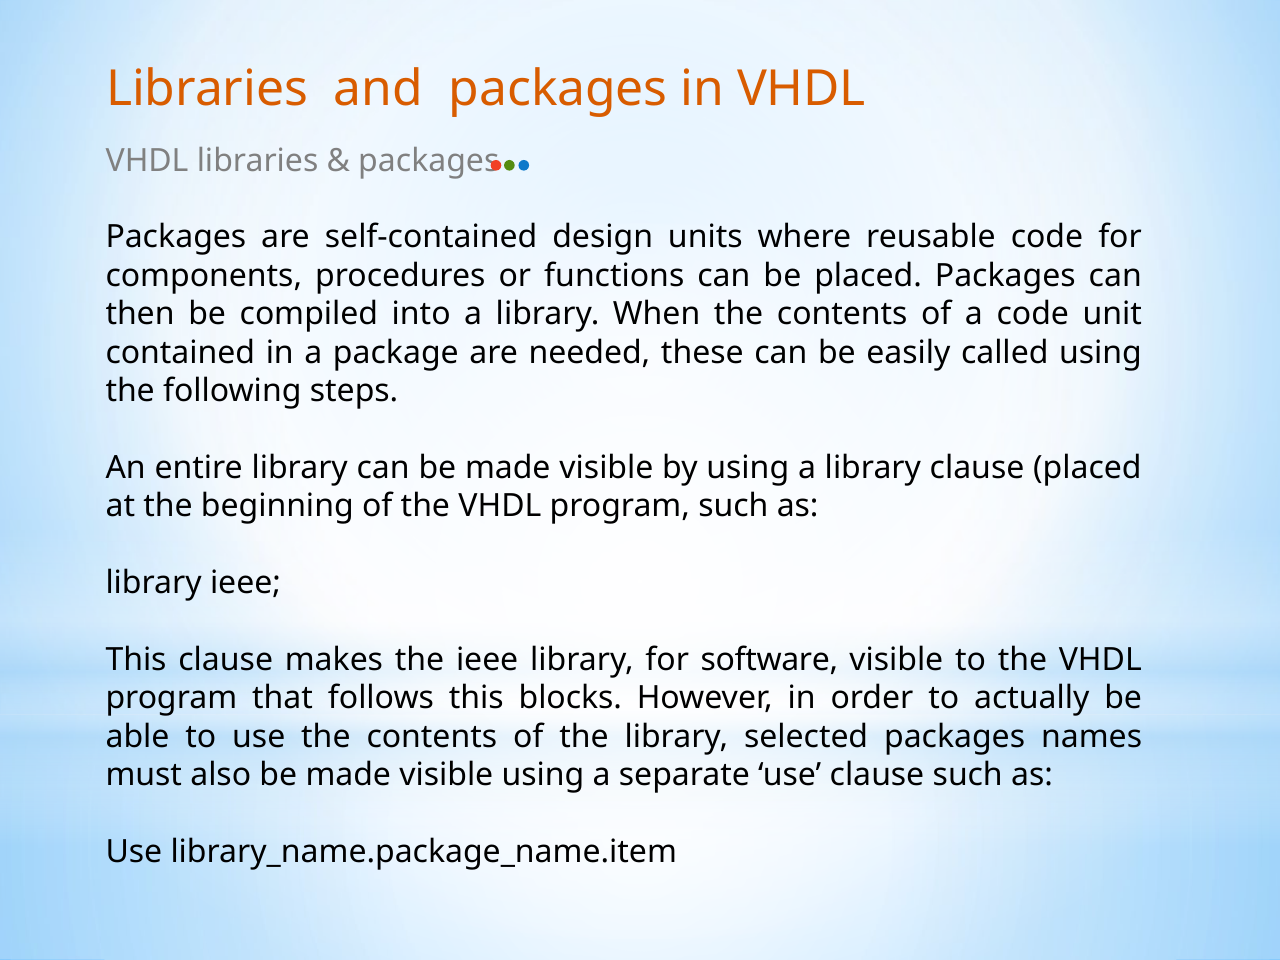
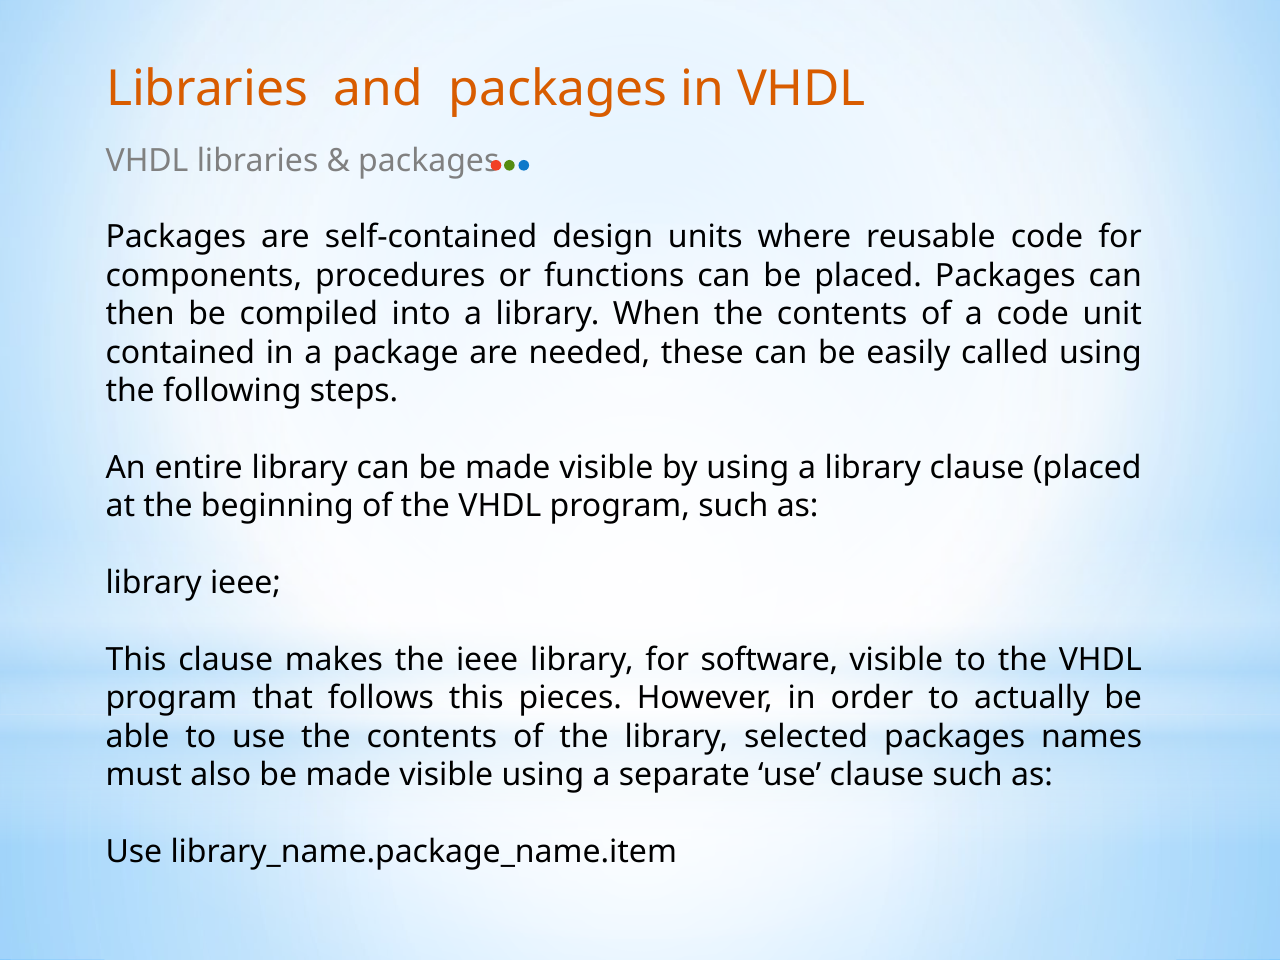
blocks: blocks -> pieces
